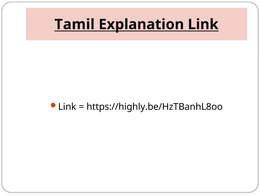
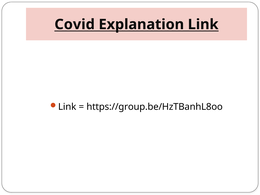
Tamil: Tamil -> Covid
https://highly.be/HzTBanhL8oo: https://highly.be/HzTBanhL8oo -> https://group.be/HzTBanhL8oo
